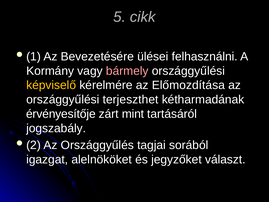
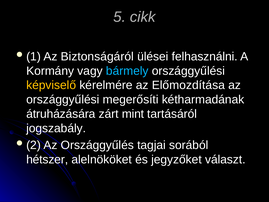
Bevezetésére: Bevezetésére -> Biztonságáról
bármely colour: pink -> light blue
terjeszthet: terjeszthet -> megerősíti
érvényesítője: érvényesítője -> átruházására
igazgat: igazgat -> hétszer
